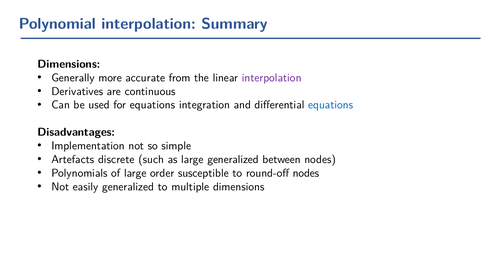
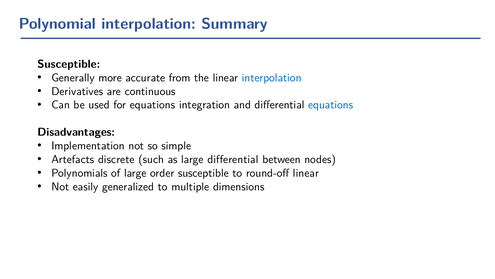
Dimensions at (69, 64): Dimensions -> Susceptible
interpolation at (272, 77) colour: purple -> blue
large generalized: generalized -> differential
round-off nodes: nodes -> linear
